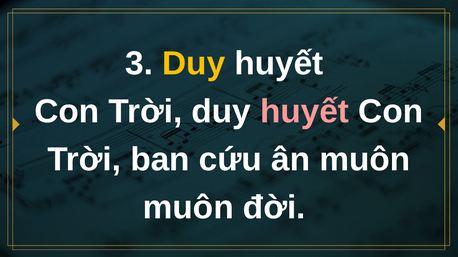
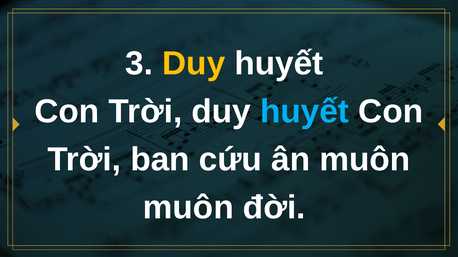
huyết at (305, 112) colour: pink -> light blue
